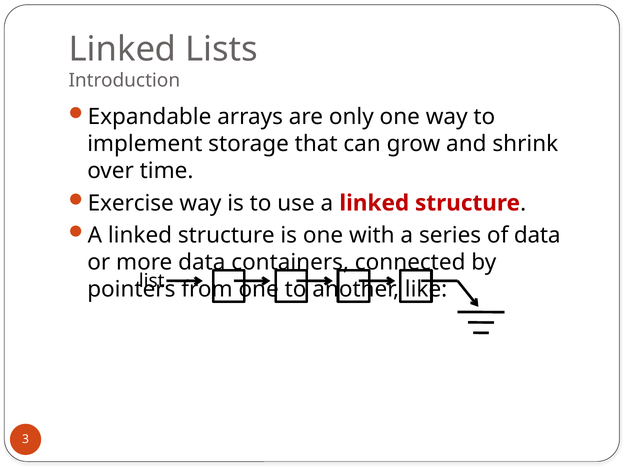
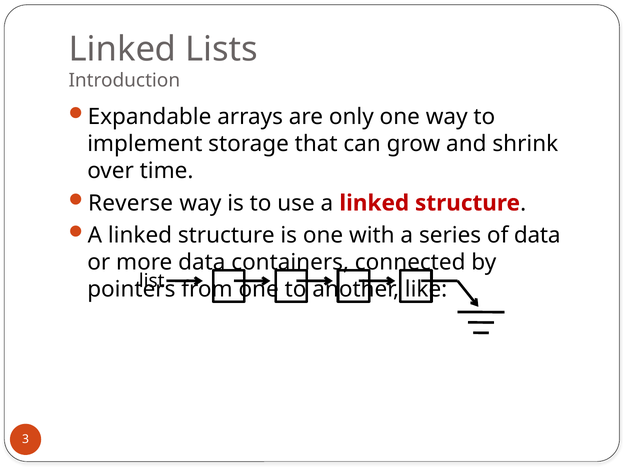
Exercise: Exercise -> Reverse
